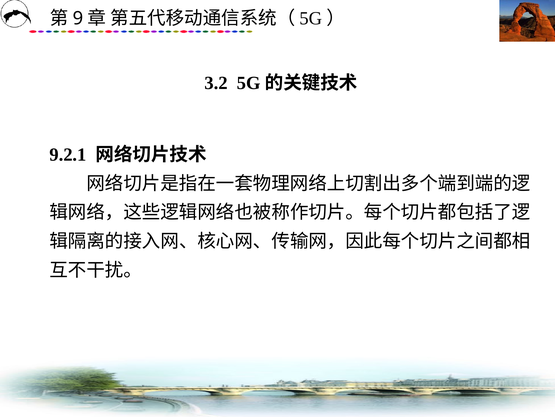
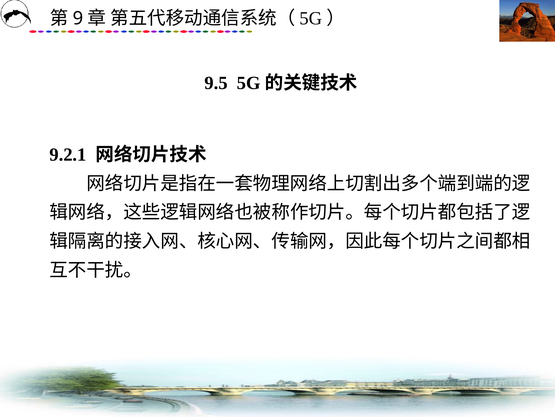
3.2: 3.2 -> 9.5
